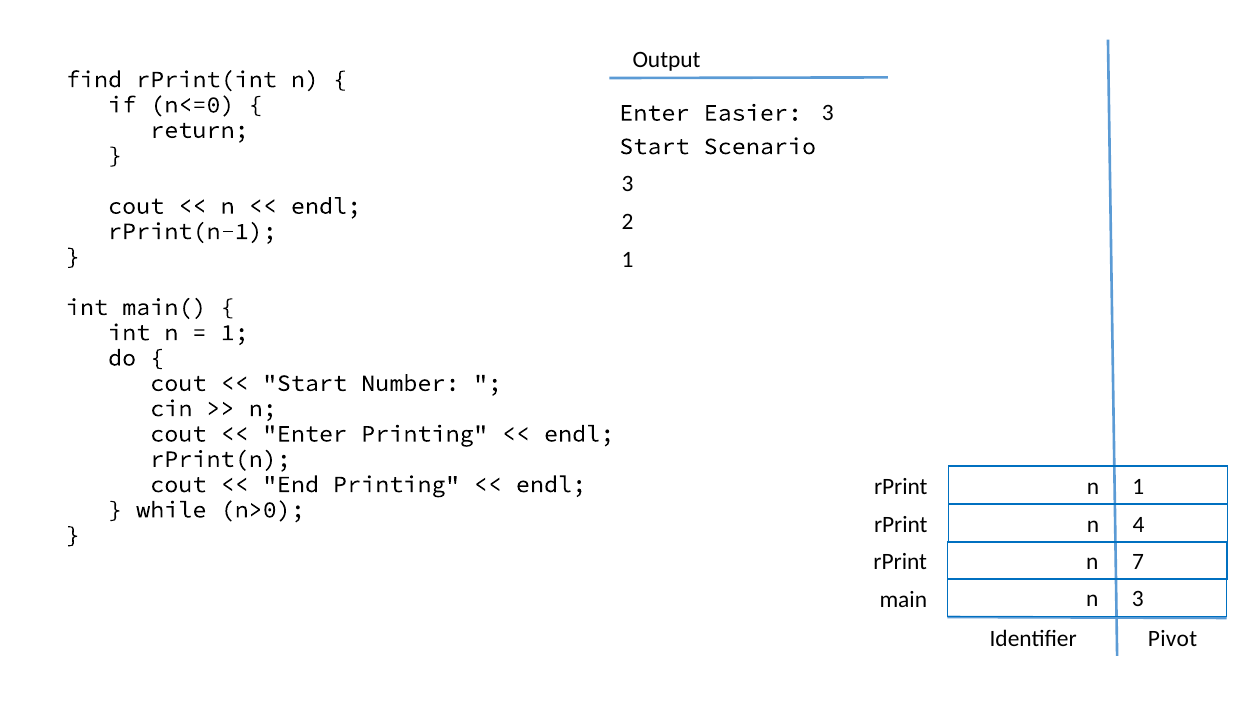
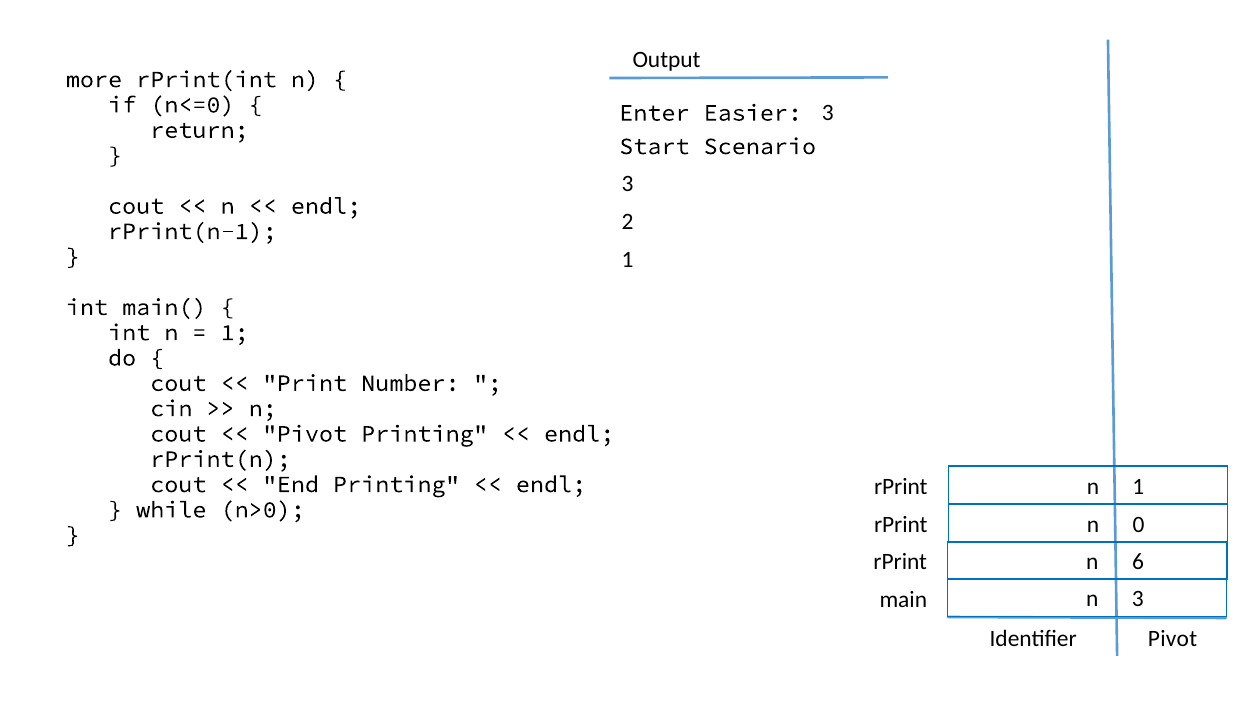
find: find -> more
Start at (305, 383): Start -> Print
Enter at (305, 434): Enter -> Pivot
4: 4 -> 0
7: 7 -> 6
